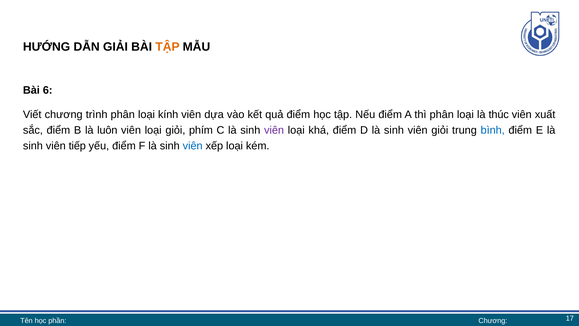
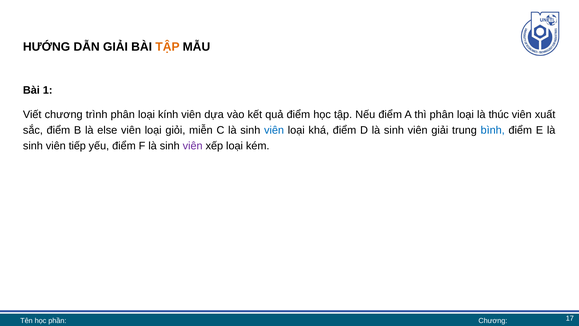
6: 6 -> 1
luôn: luôn -> else
phím: phím -> miễn
viên at (274, 130) colour: purple -> blue
viên giỏi: giỏi -> giải
viên at (193, 146) colour: blue -> purple
